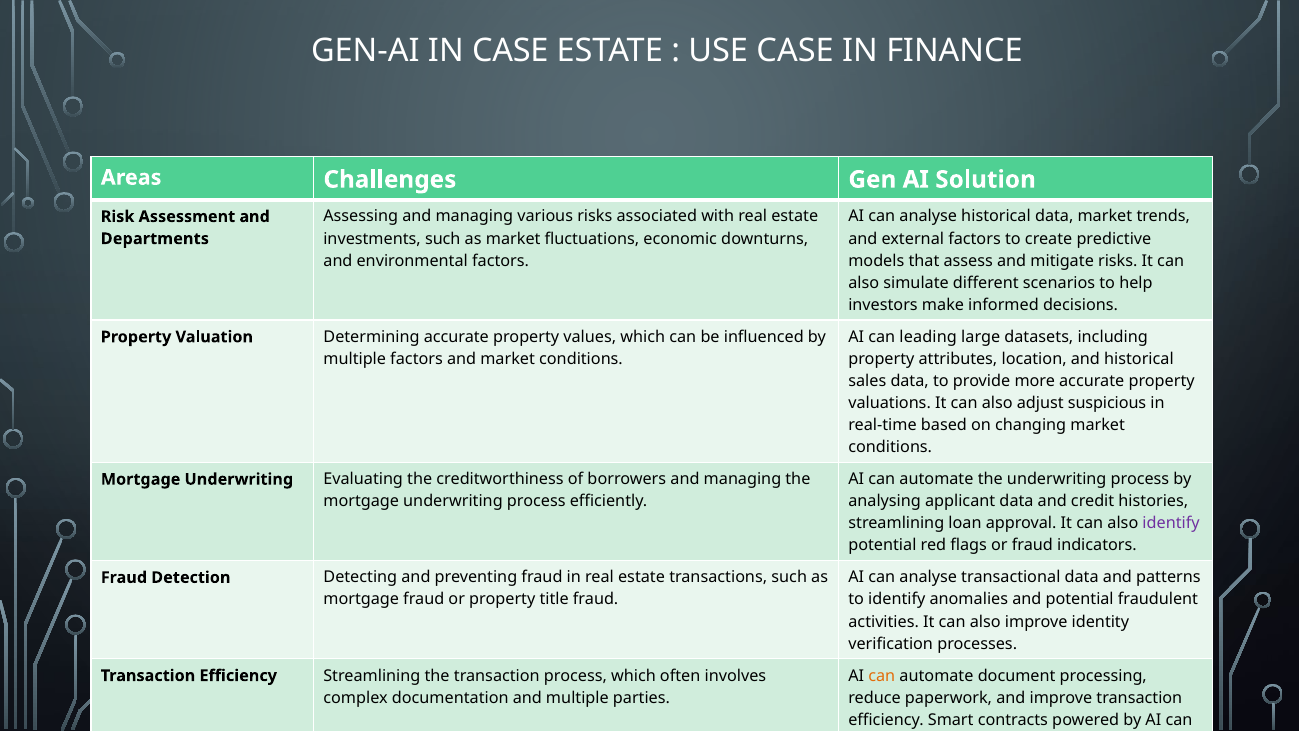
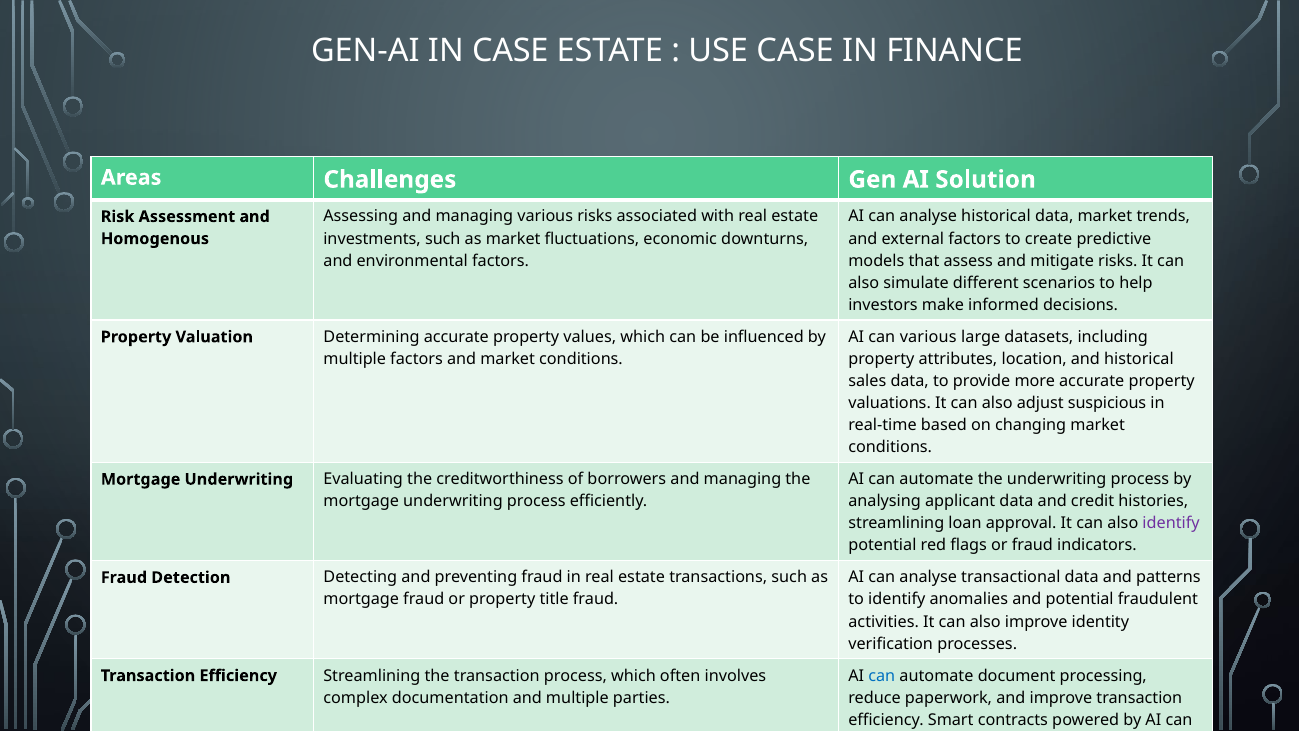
Departments: Departments -> Homogenous
can leading: leading -> various
can at (882, 675) colour: orange -> blue
